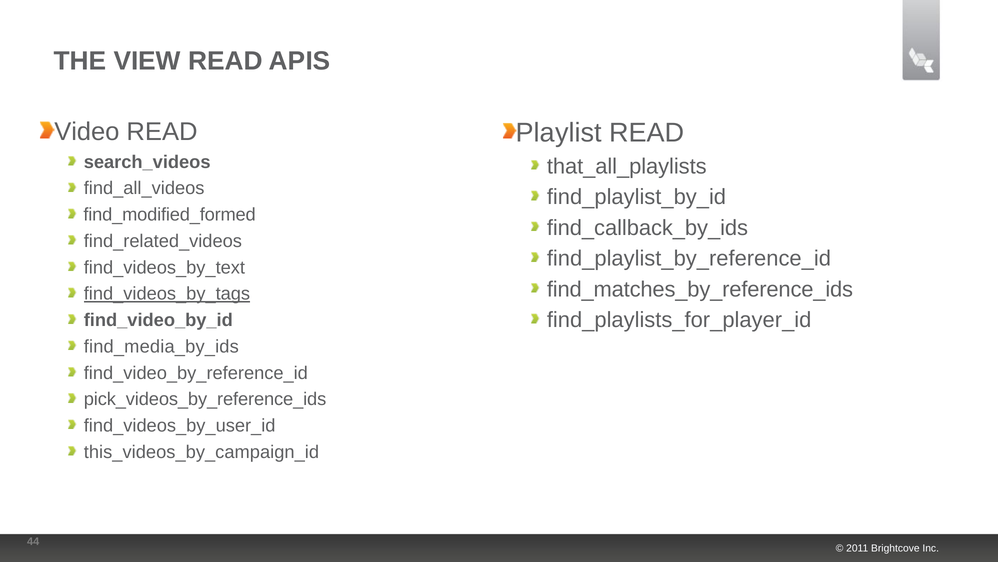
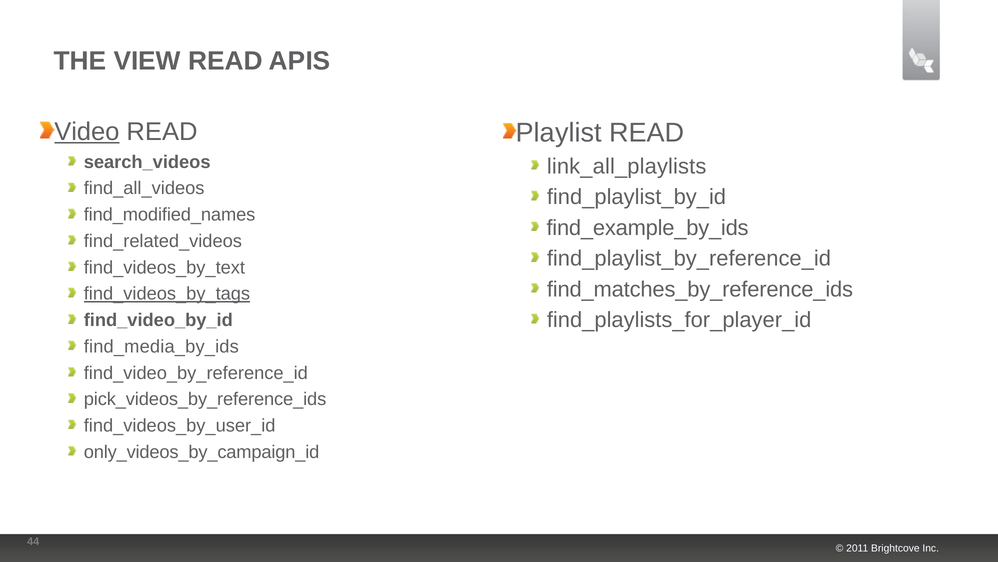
Video underline: none -> present
that_all_playlists: that_all_playlists -> link_all_playlists
find_modified_formed: find_modified_formed -> find_modified_names
find_callback_by_ids: find_callback_by_ids -> find_example_by_ids
this_videos_by_campaign_id: this_videos_by_campaign_id -> only_videos_by_campaign_id
